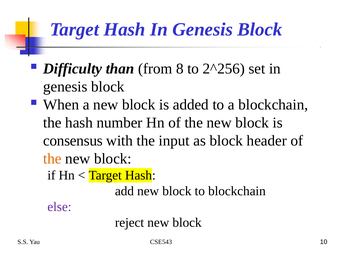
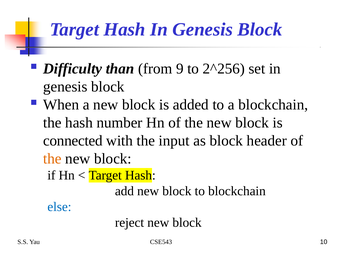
8: 8 -> 9
consensus: consensus -> connected
else colour: purple -> blue
